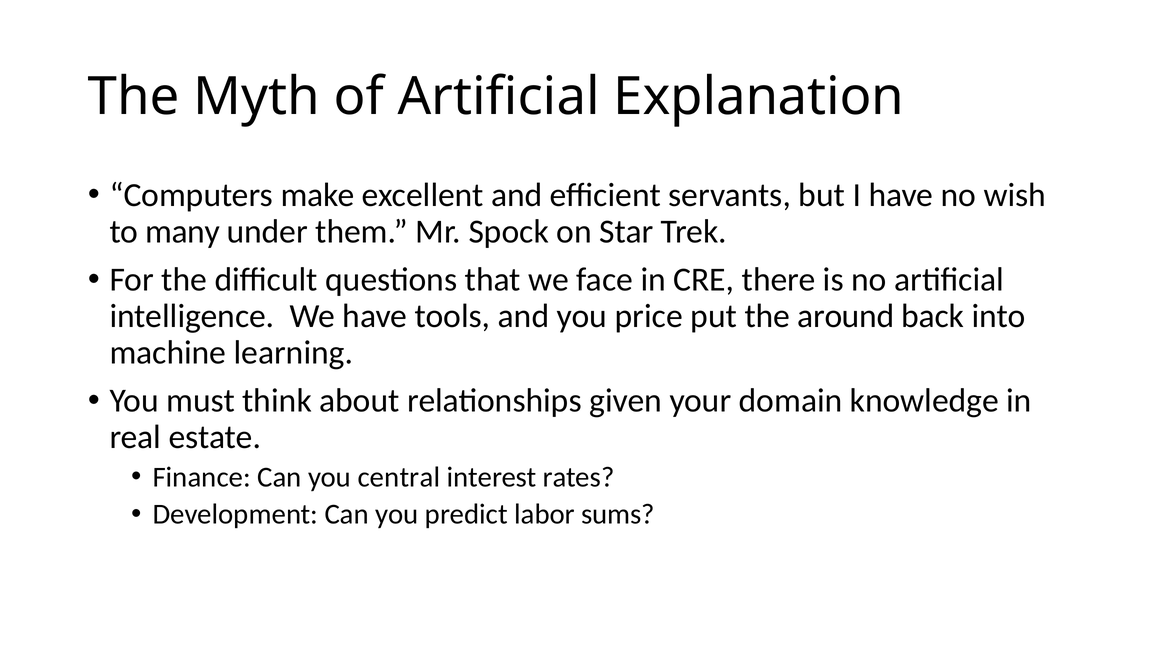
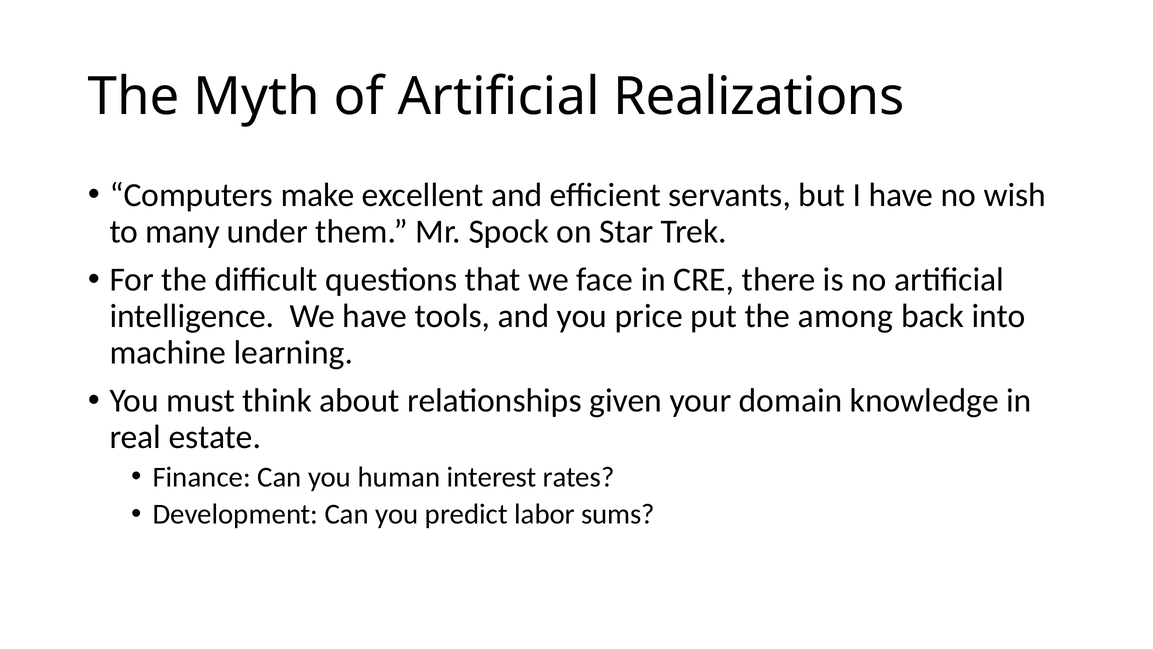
Explanation: Explanation -> Realizations
around: around -> among
central: central -> human
